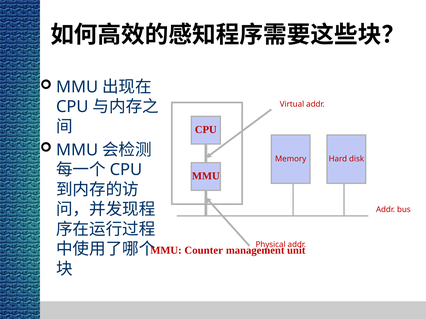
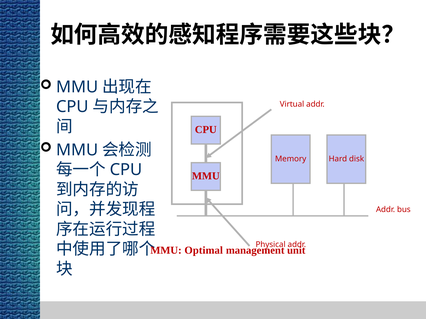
Counter: Counter -> Optimal
